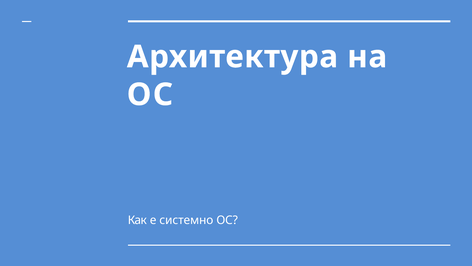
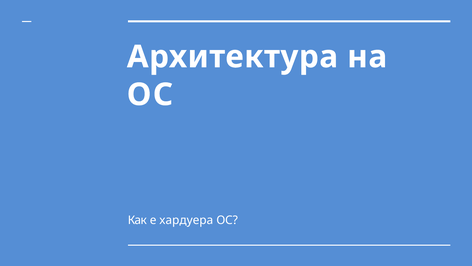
системно: системно -> хардуера
